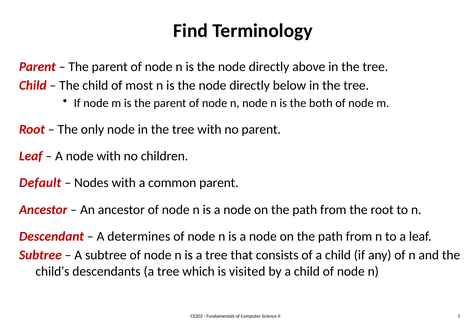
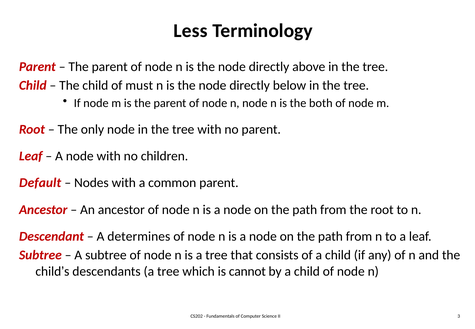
Find: Find -> Less
most: most -> must
visited: visited -> cannot
